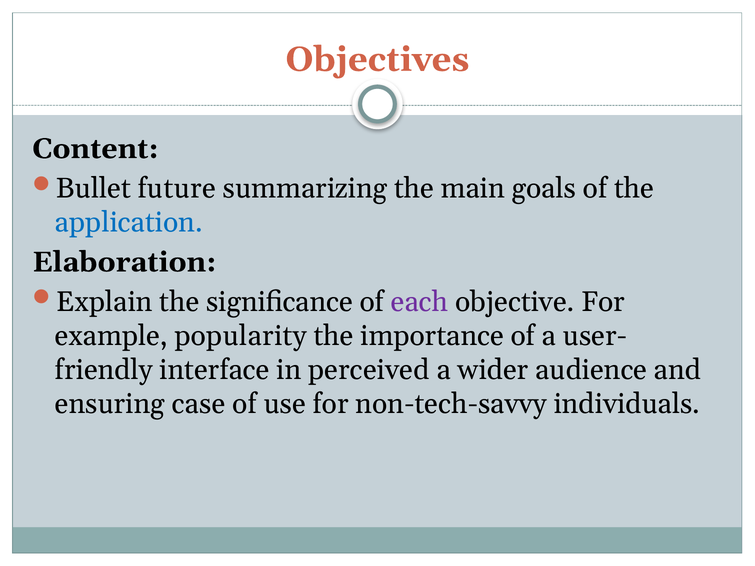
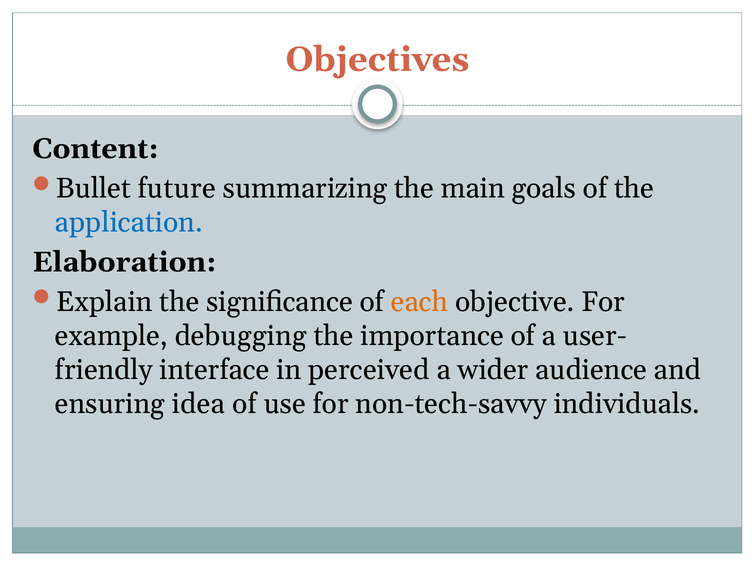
each colour: purple -> orange
popularity: popularity -> debugging
case: case -> idea
